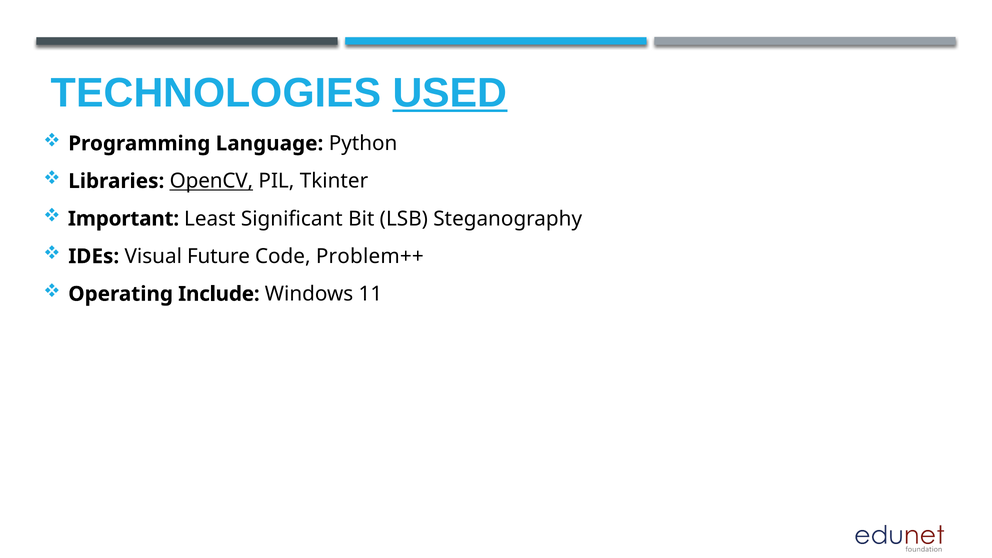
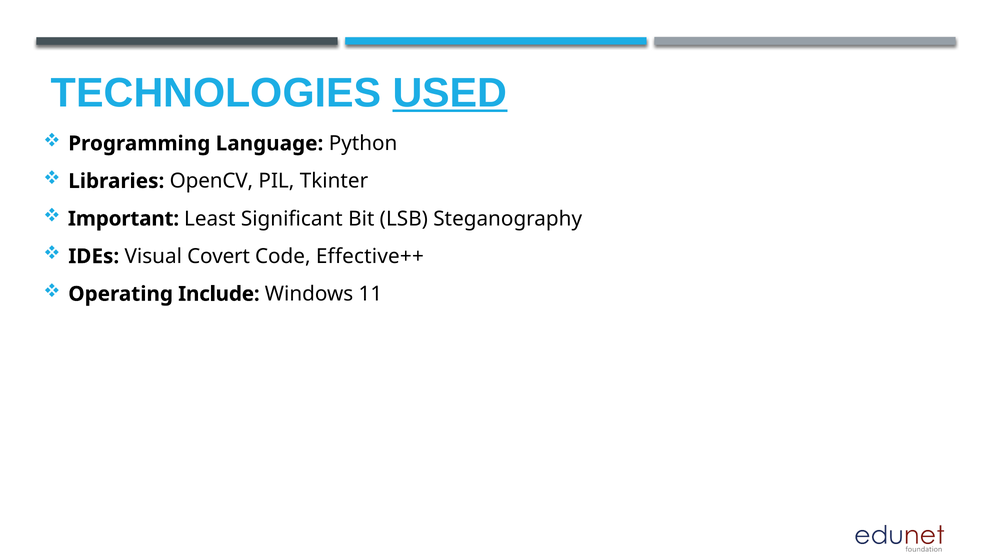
OpenCV underline: present -> none
Future: Future -> Covert
Problem++: Problem++ -> Effective++
